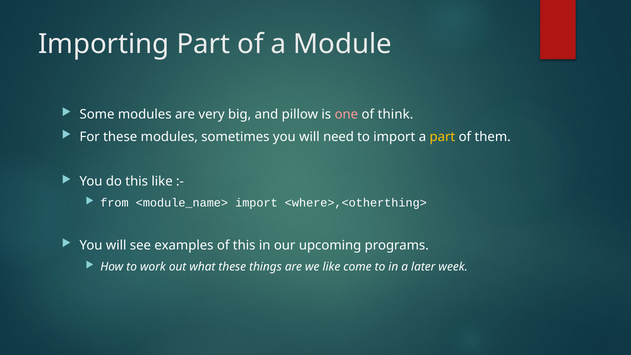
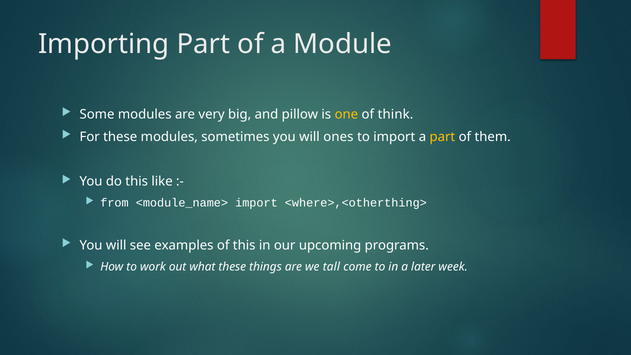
one colour: pink -> yellow
need: need -> ones
we like: like -> tall
